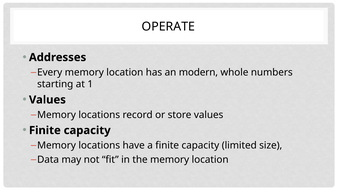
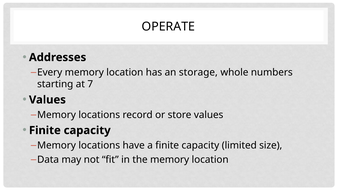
modern: modern -> storage
1: 1 -> 7
